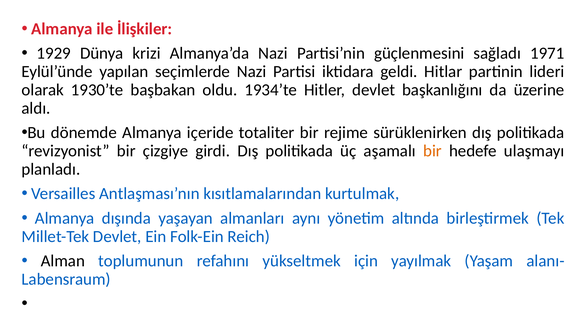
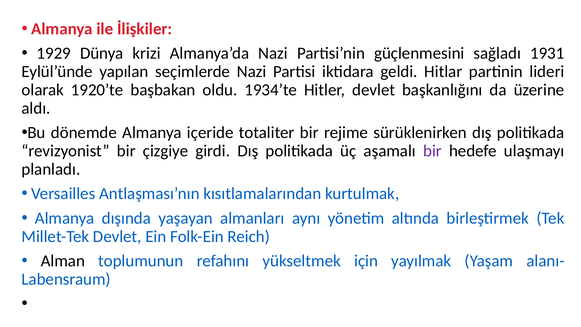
1971: 1971 -> 1931
1930’te: 1930’te -> 1920’te
bir at (432, 151) colour: orange -> purple
